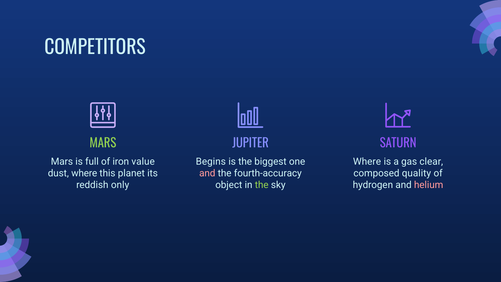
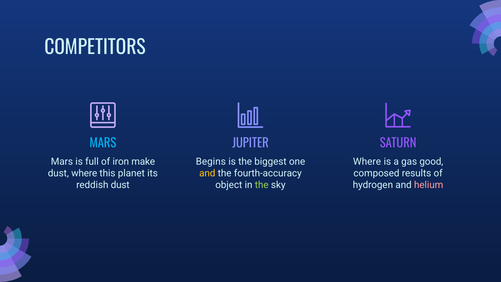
MARS at (103, 143) colour: light green -> light blue
value: value -> make
clear: clear -> good
and at (207, 173) colour: pink -> yellow
quality: quality -> results
reddish only: only -> dust
